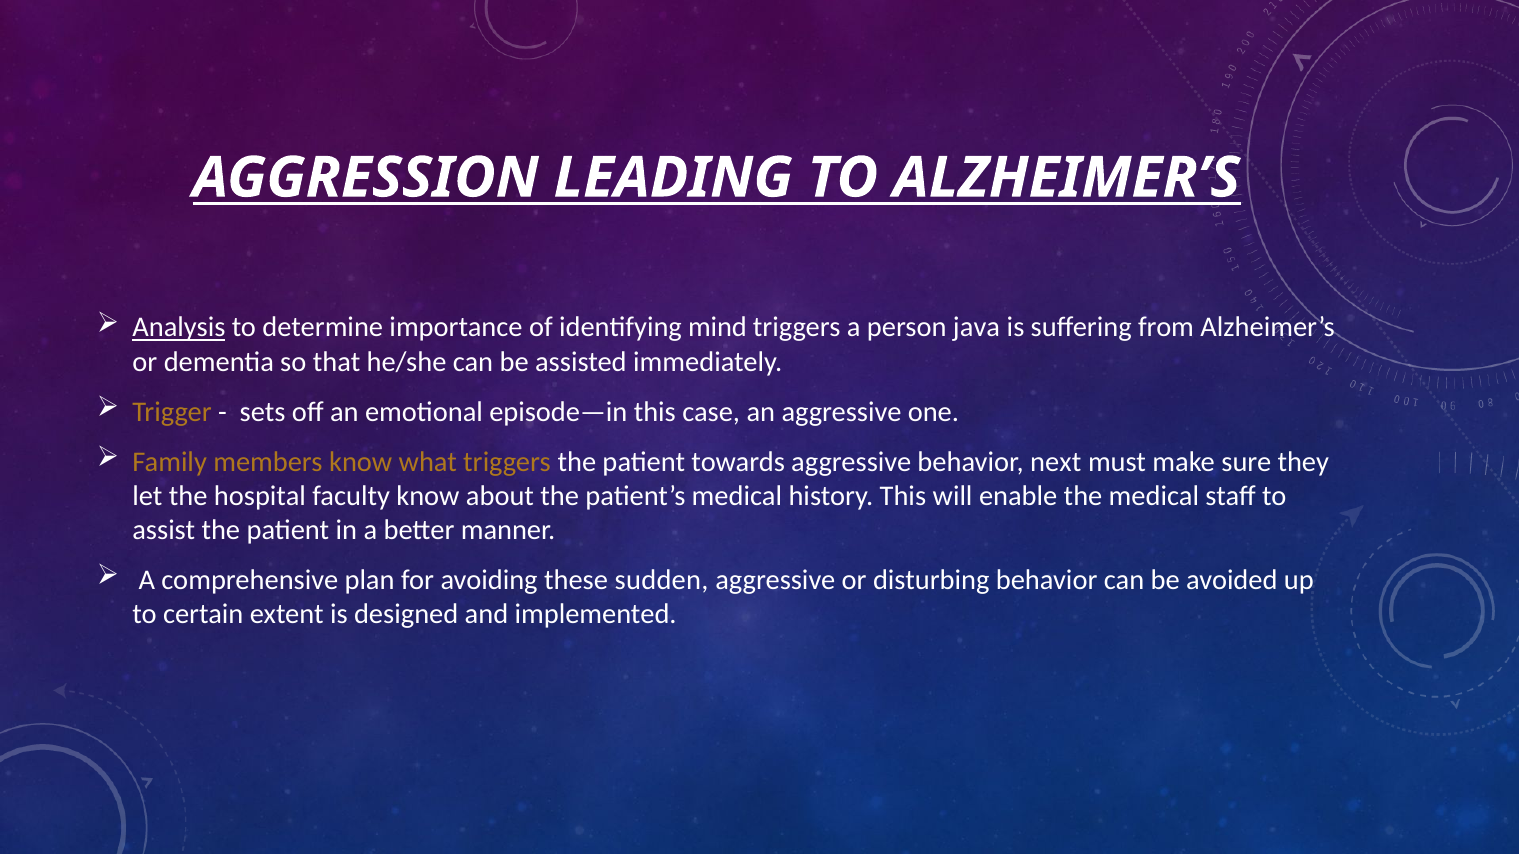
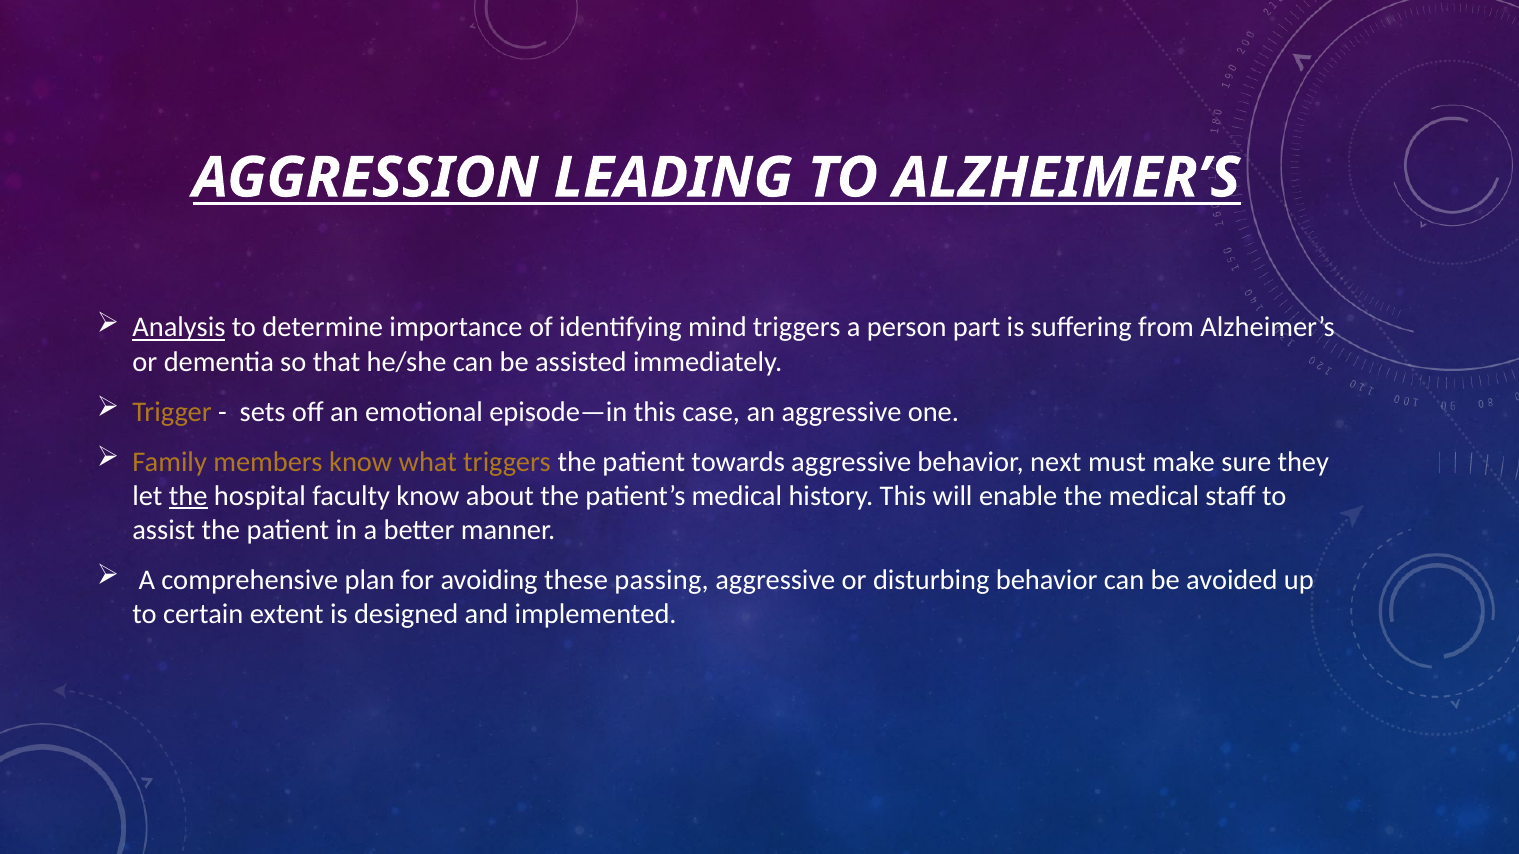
java: java -> part
the at (188, 496) underline: none -> present
sudden: sudden -> passing
